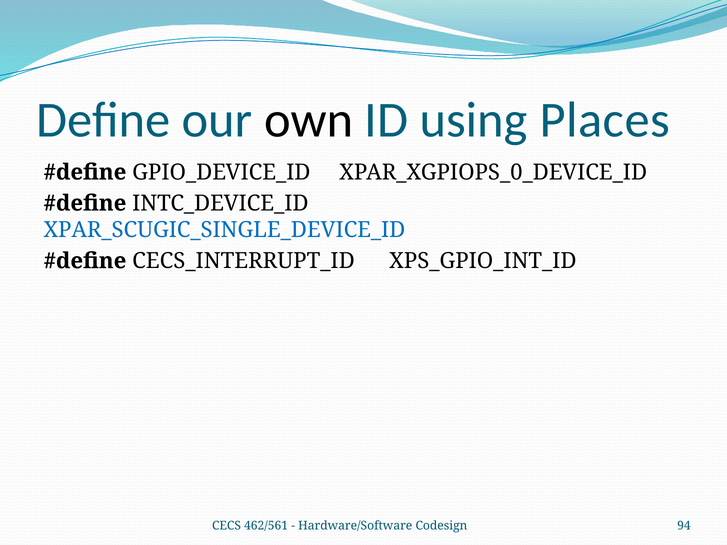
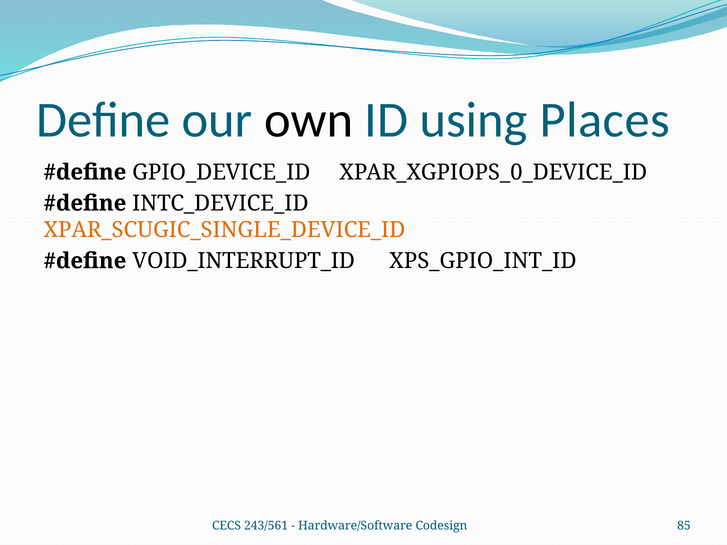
XPAR_SCUGIC_SINGLE_DEVICE_ID colour: blue -> orange
CECS_INTERRUPT_ID: CECS_INTERRUPT_ID -> VOID_INTERRUPT_ID
462/561: 462/561 -> 243/561
94: 94 -> 85
